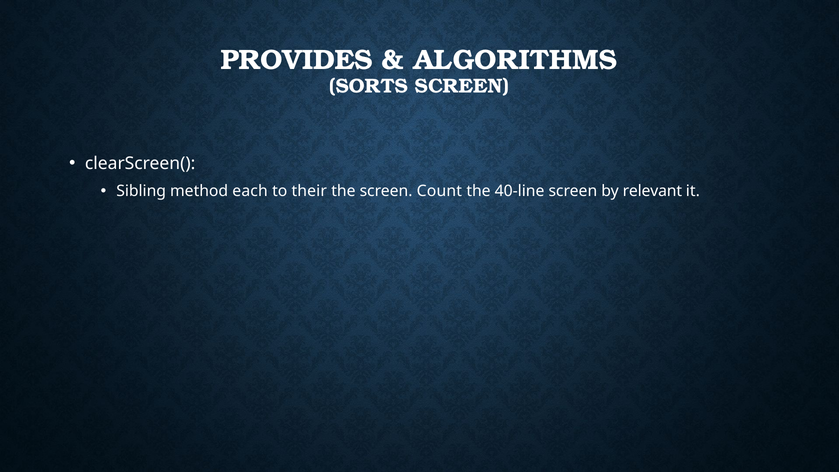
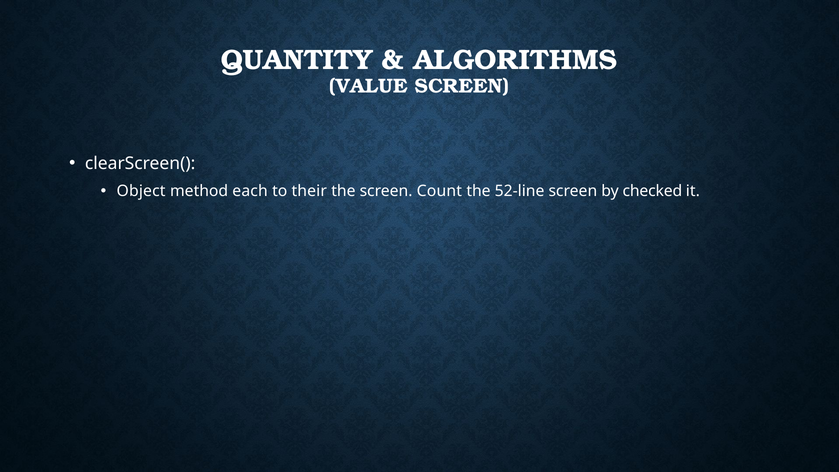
PROVIDES: PROVIDES -> QUANTITY
SORTS: SORTS -> VALUE
Sibling: Sibling -> Object
40-line: 40-line -> 52-line
relevant: relevant -> checked
